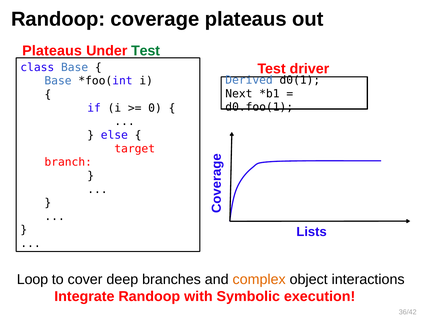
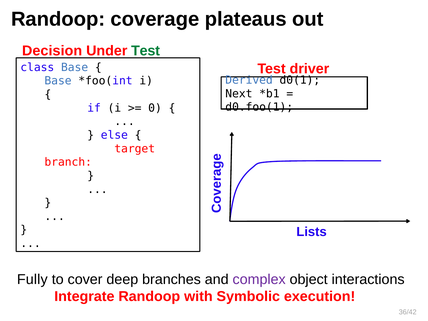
Plateaus at (52, 51): Plateaus -> Decision
Loop: Loop -> Fully
complex colour: orange -> purple
